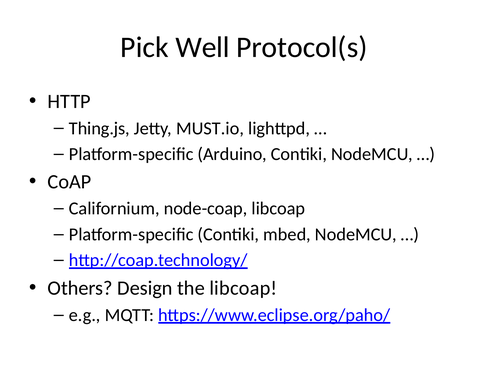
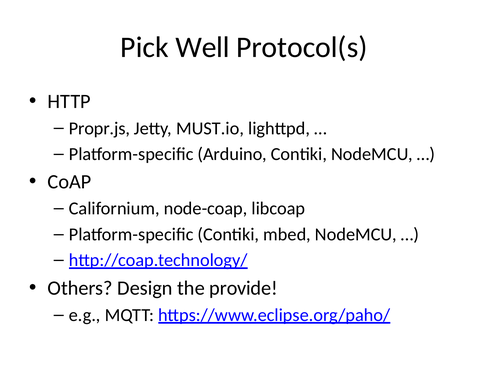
Thing.js: Thing.js -> Propr.js
the libcoap: libcoap -> provide
